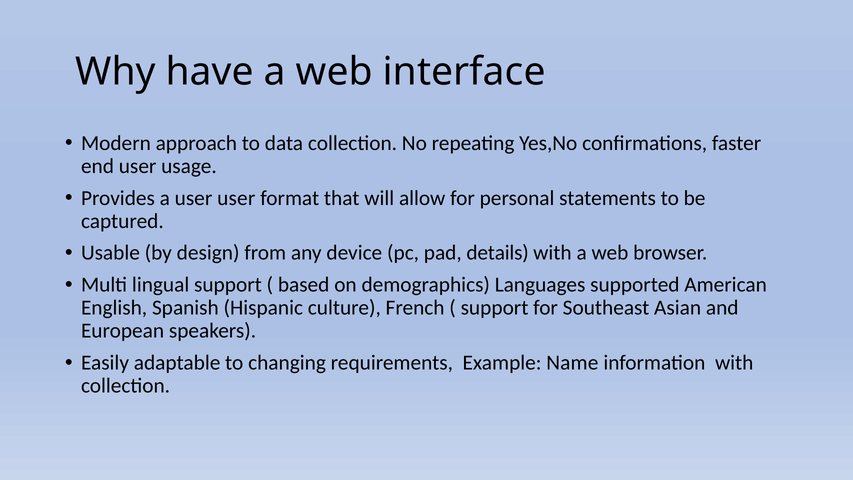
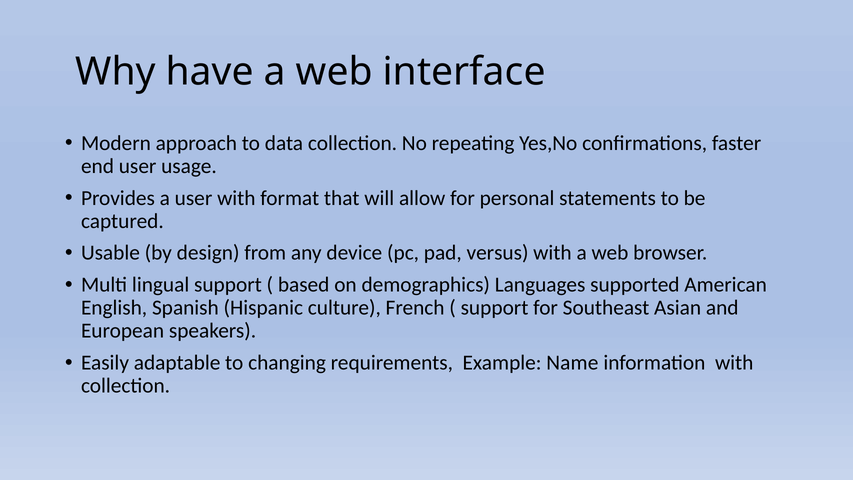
user user: user -> with
details: details -> versus
